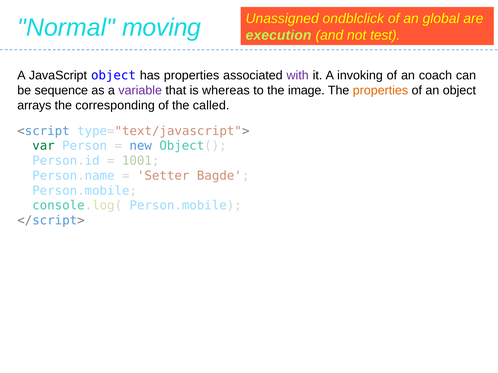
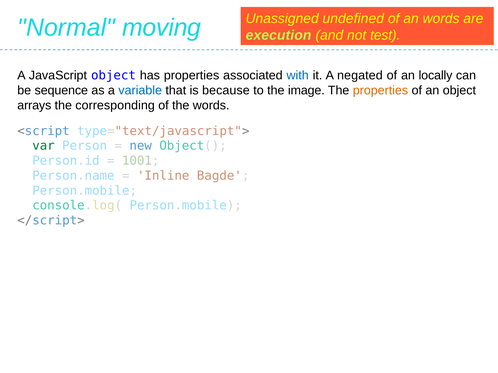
ondblclick: ondblclick -> undefined
an global: global -> words
with colour: purple -> blue
invoking: invoking -> negated
coach: coach -> locally
variable colour: purple -> blue
whereas: whereas -> because
the called: called -> words
Setter: Setter -> Inline
